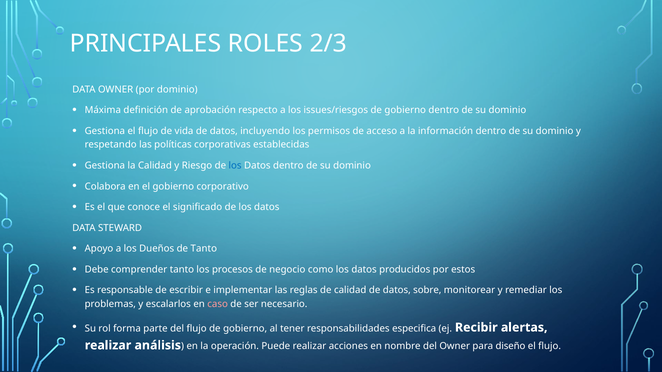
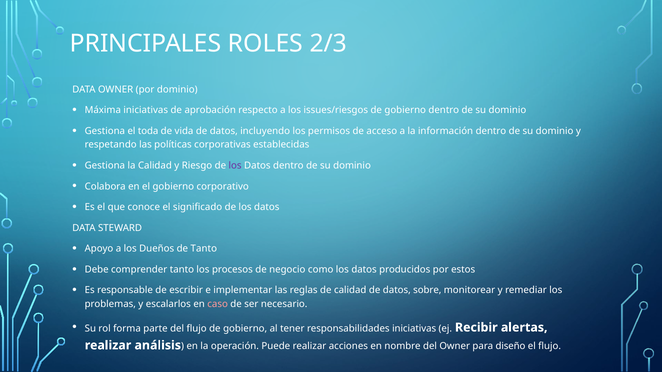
Máxima definición: definición -> iniciativas
Gestiona el flujo: flujo -> toda
los at (235, 166) colour: blue -> purple
responsabilidades especifica: especifica -> iniciativas
